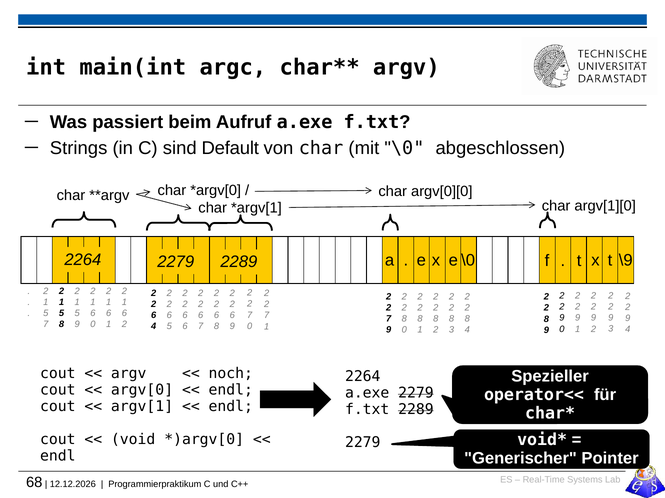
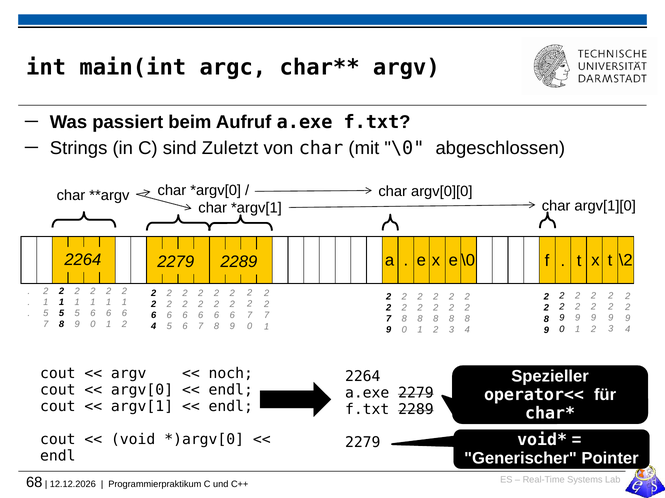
Default: Default -> Zuletzt
\9: \9 -> \2
